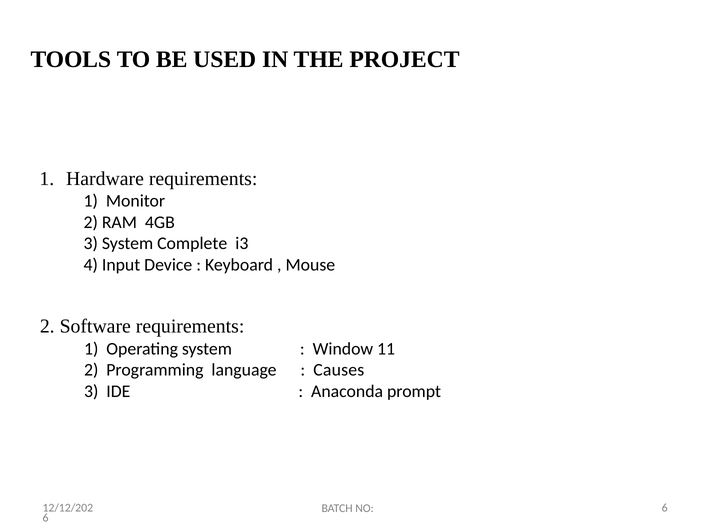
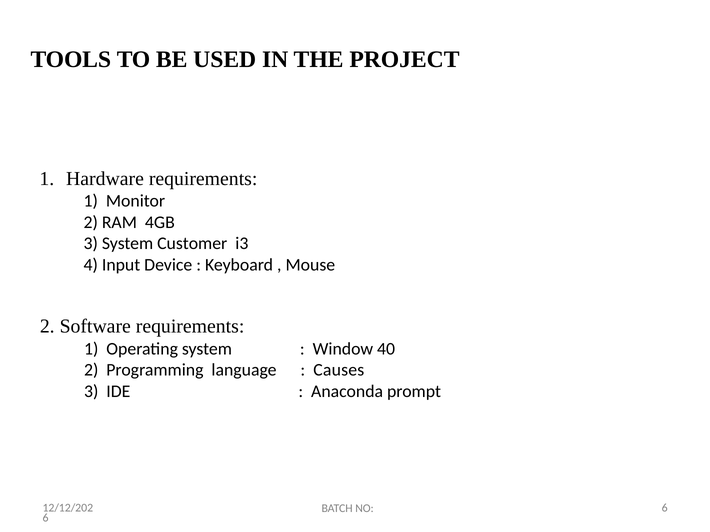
Complete: Complete -> Customer
11: 11 -> 40
